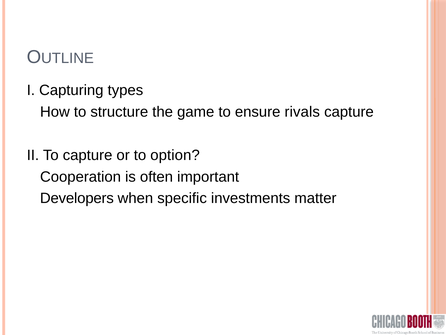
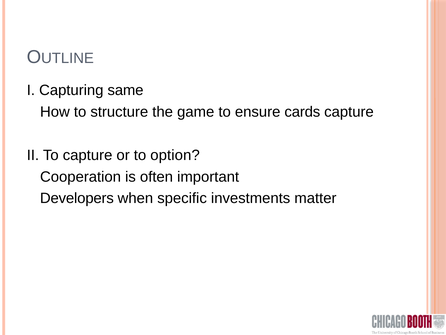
types: types -> same
rivals: rivals -> cards
